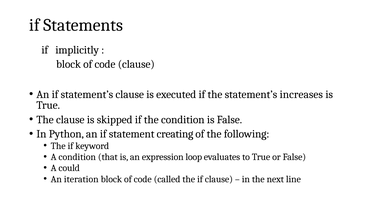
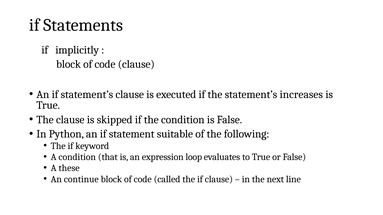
creating: creating -> suitable
could: could -> these
iteration: iteration -> continue
